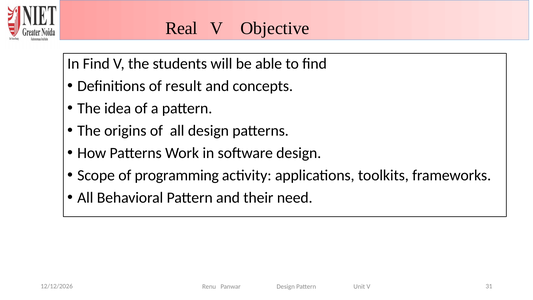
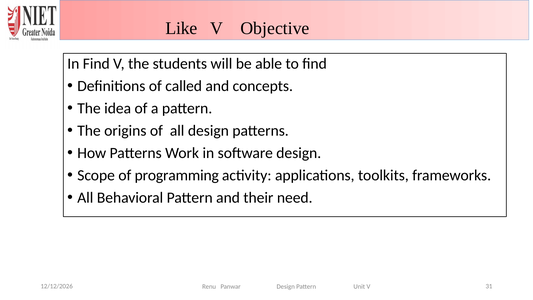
Real: Real -> Like
result: result -> called
